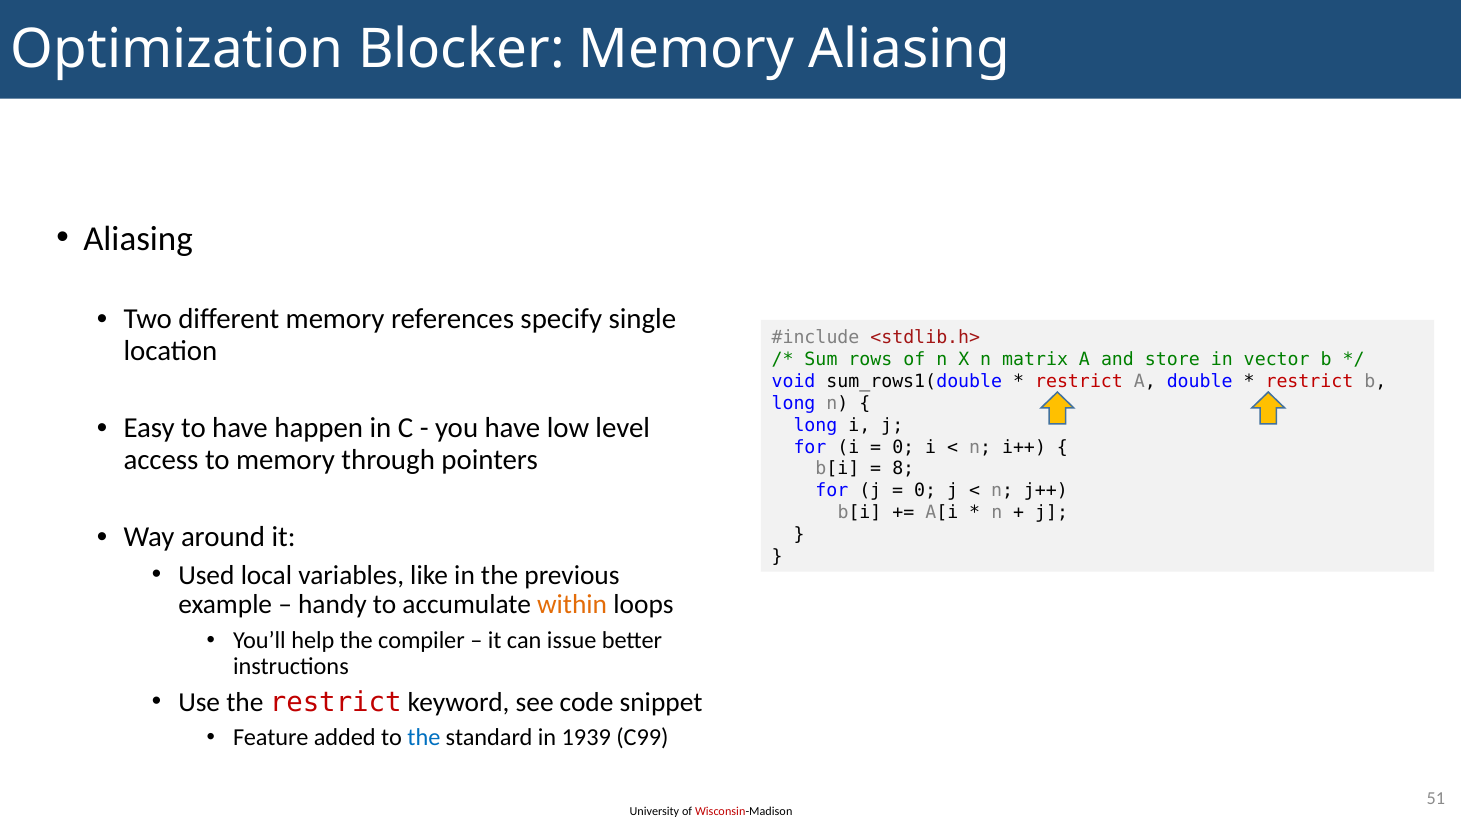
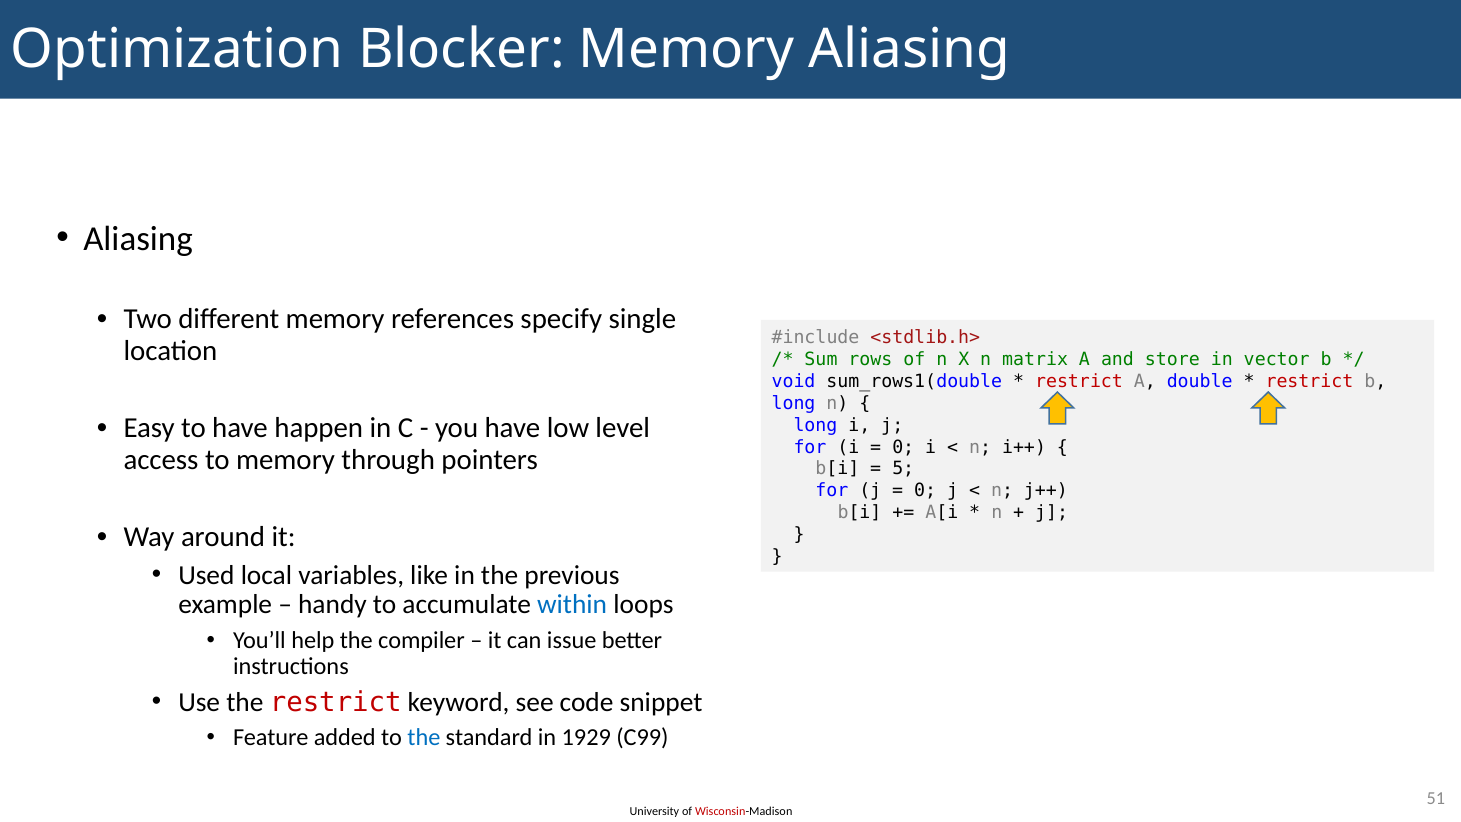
8: 8 -> 5
within colour: orange -> blue
1939: 1939 -> 1929
